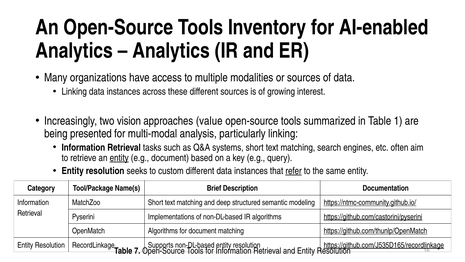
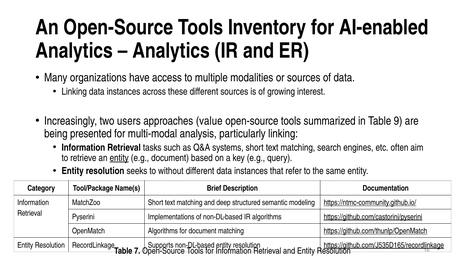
vision: vision -> users
1: 1 -> 9
custom: custom -> without
refer underline: present -> none
